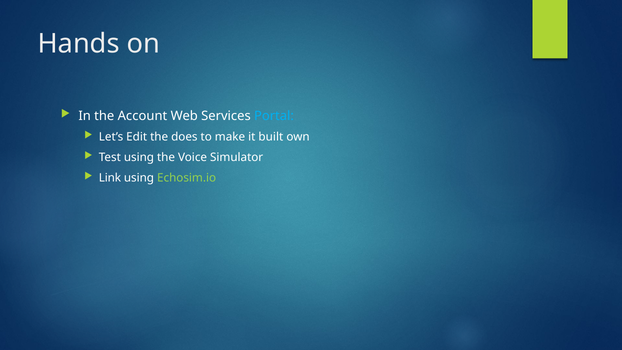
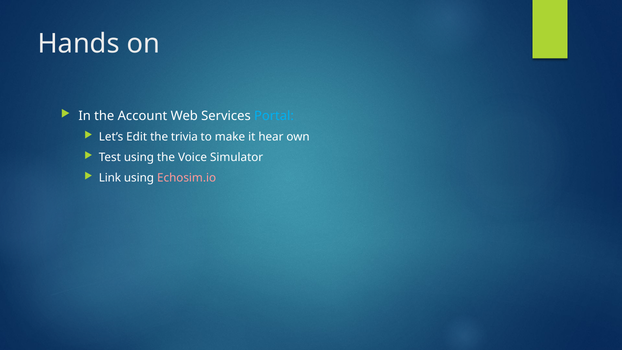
does: does -> trivia
built: built -> hear
Echosim.io colour: light green -> pink
